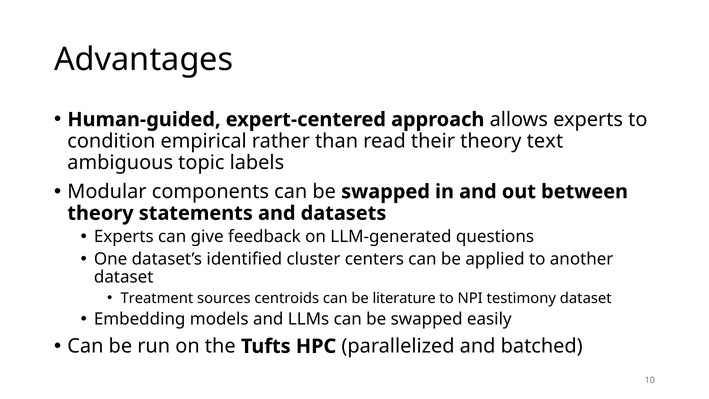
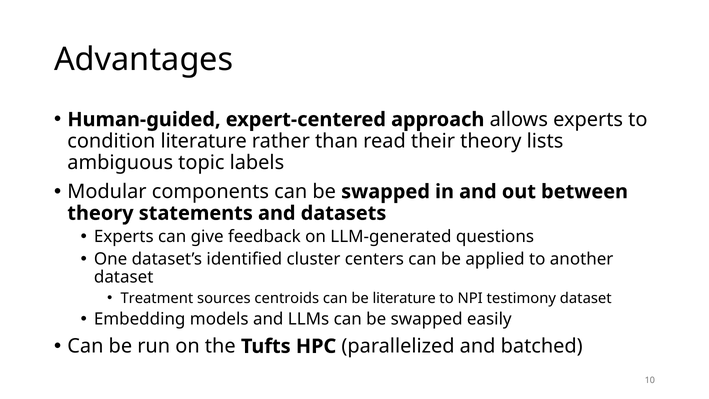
condition empirical: empirical -> literature
text: text -> lists
